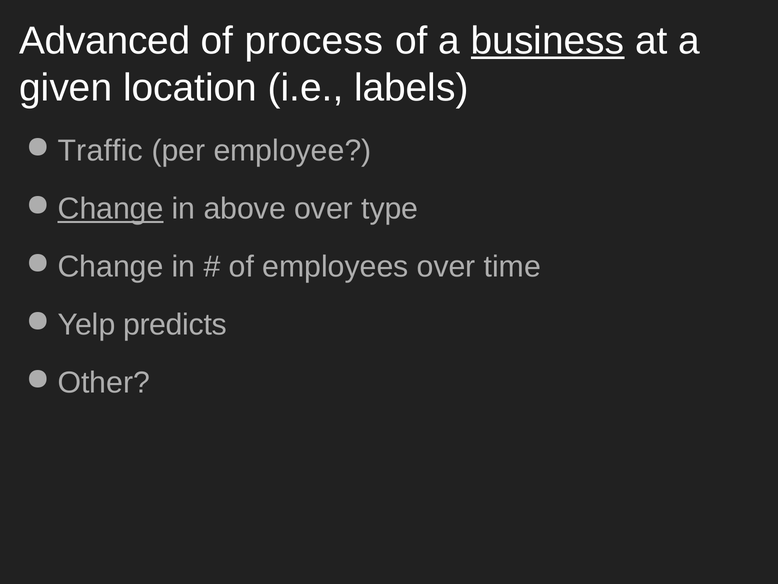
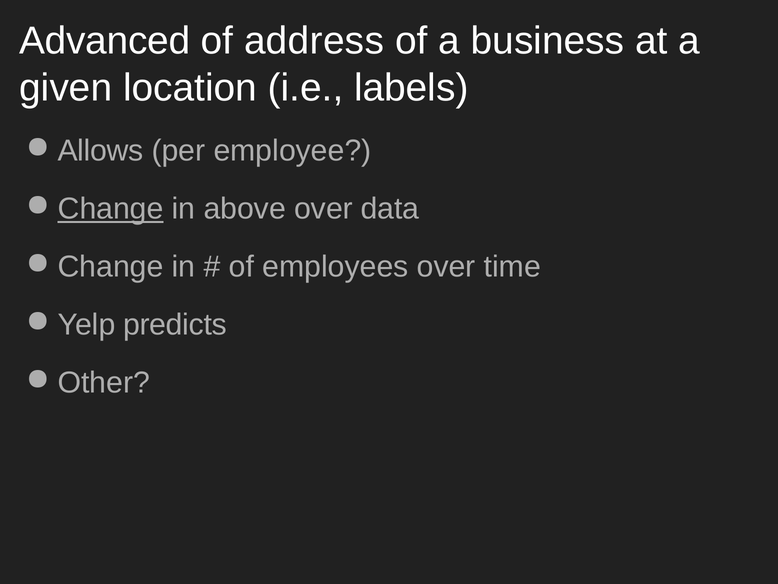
process: process -> address
business underline: present -> none
Traffic: Traffic -> Allows
type: type -> data
